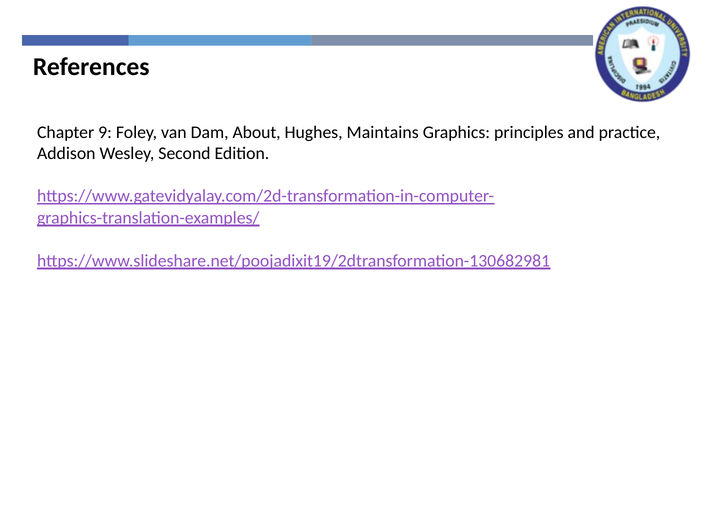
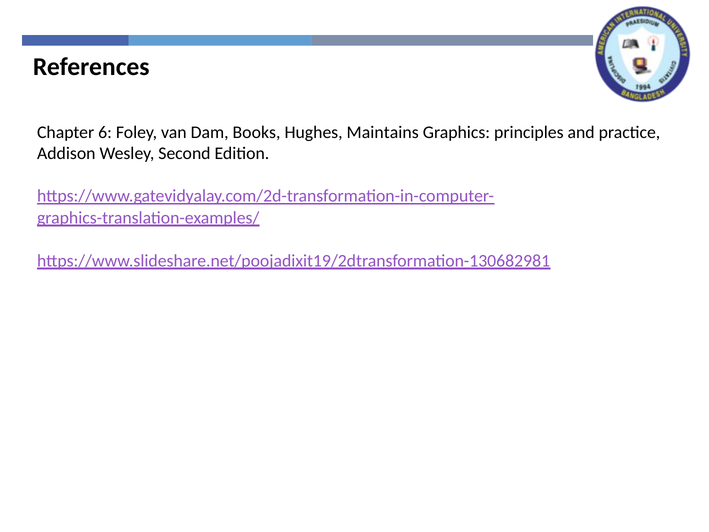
9: 9 -> 6
About: About -> Books
